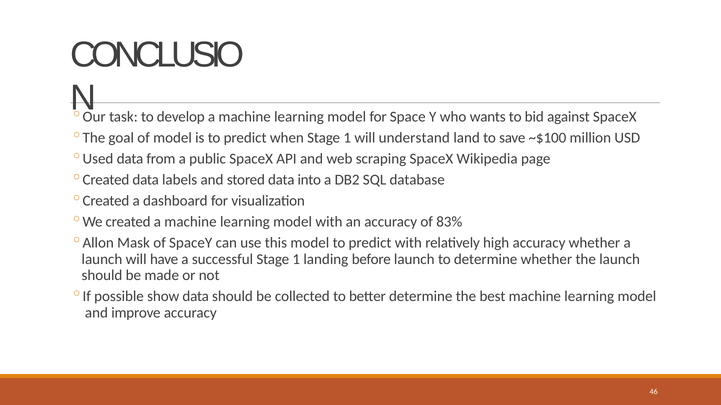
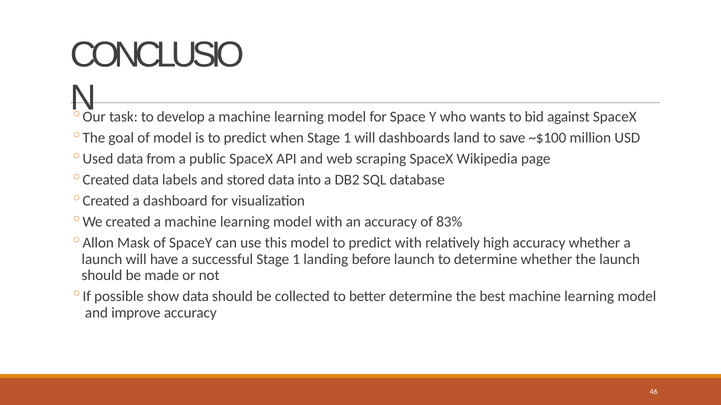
understand: understand -> dashboards
